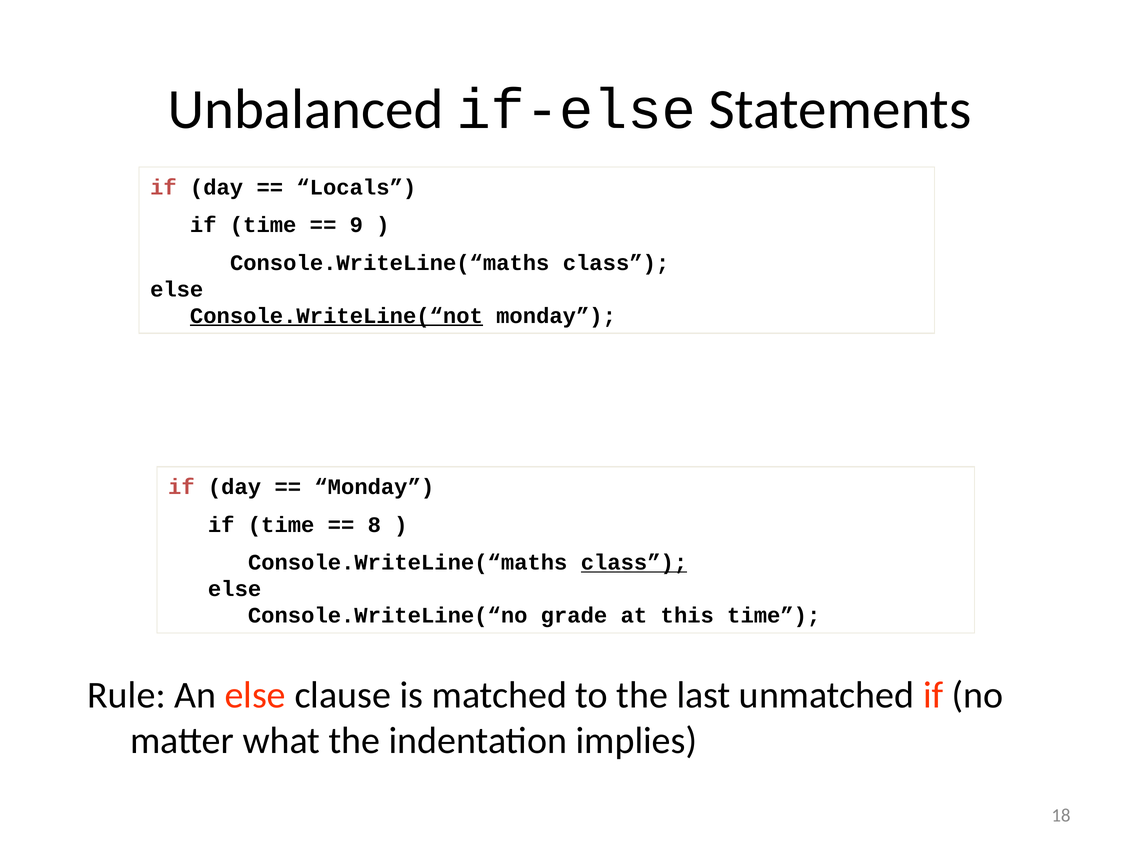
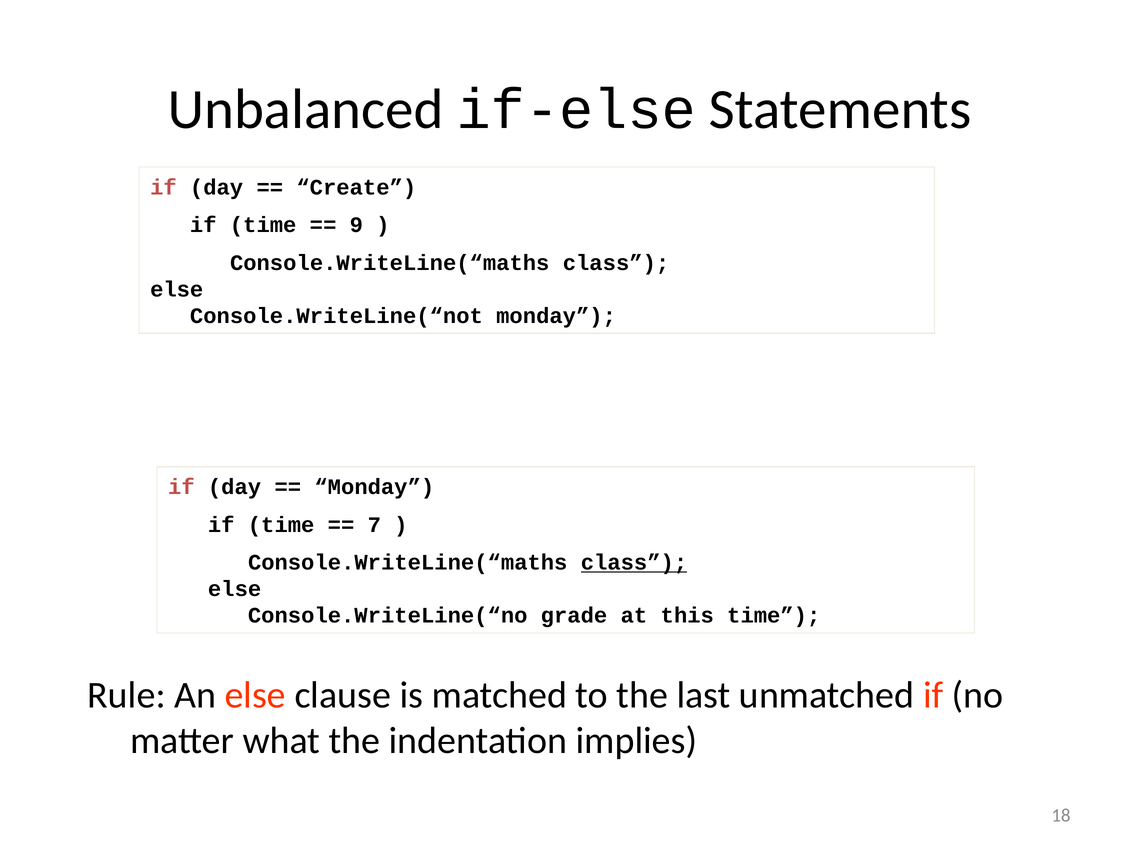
Locals: Locals -> Create
Console.WriteLine(“not underline: present -> none
8: 8 -> 7
